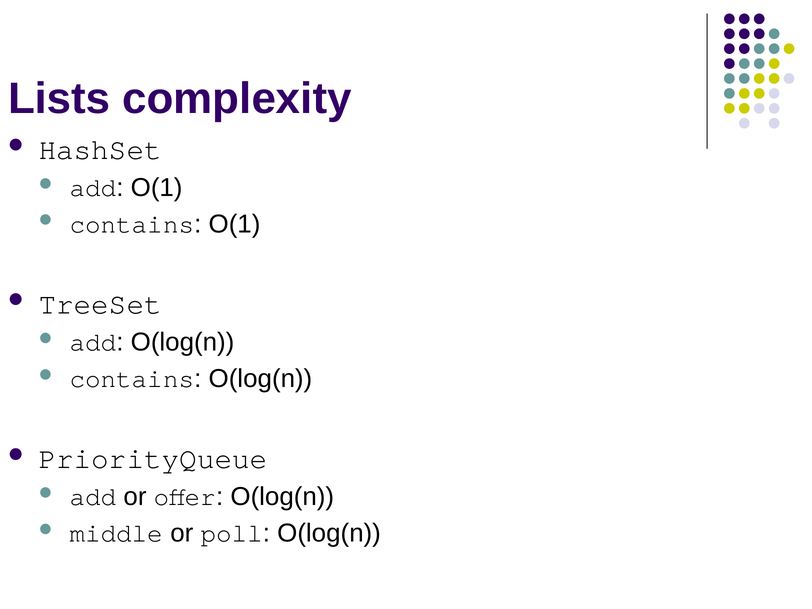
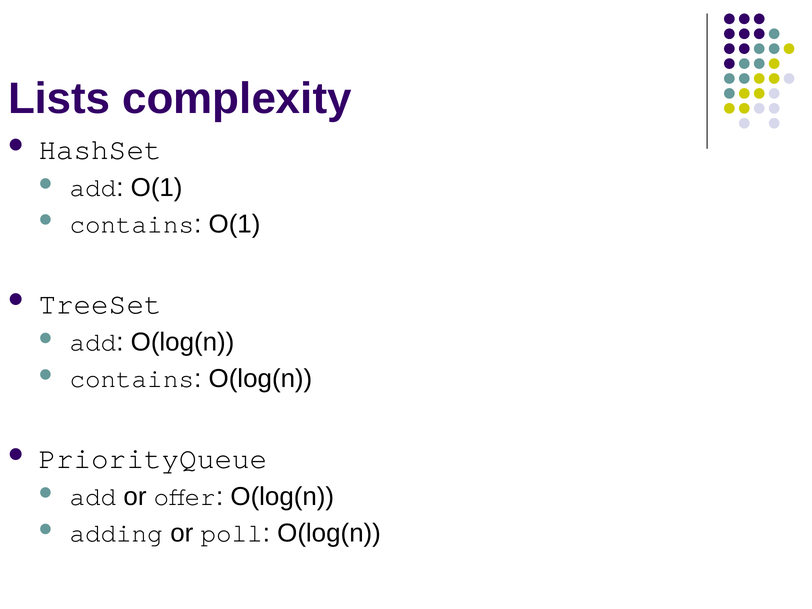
middle: middle -> adding
